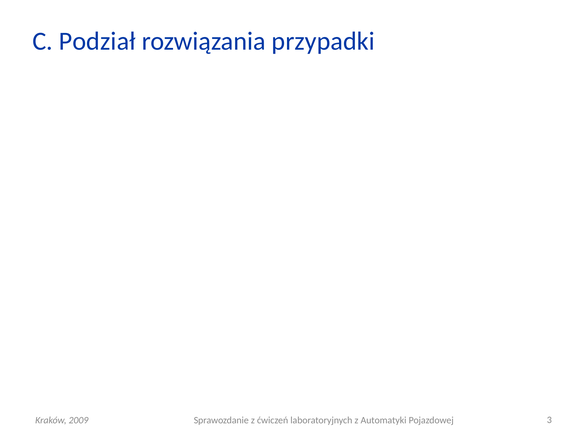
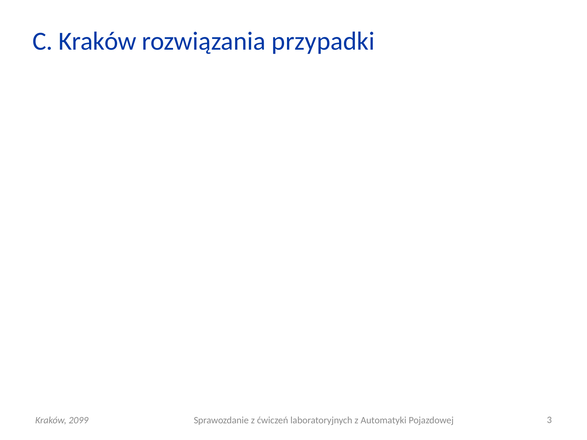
C Podział: Podział -> Kraków
2009: 2009 -> 2099
